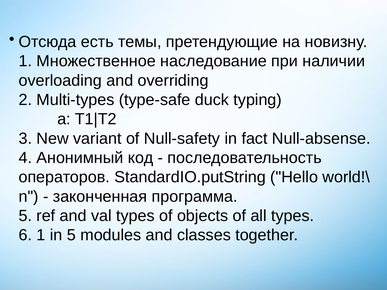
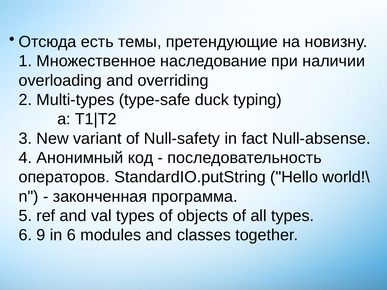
6 1: 1 -> 9
in 5: 5 -> 6
